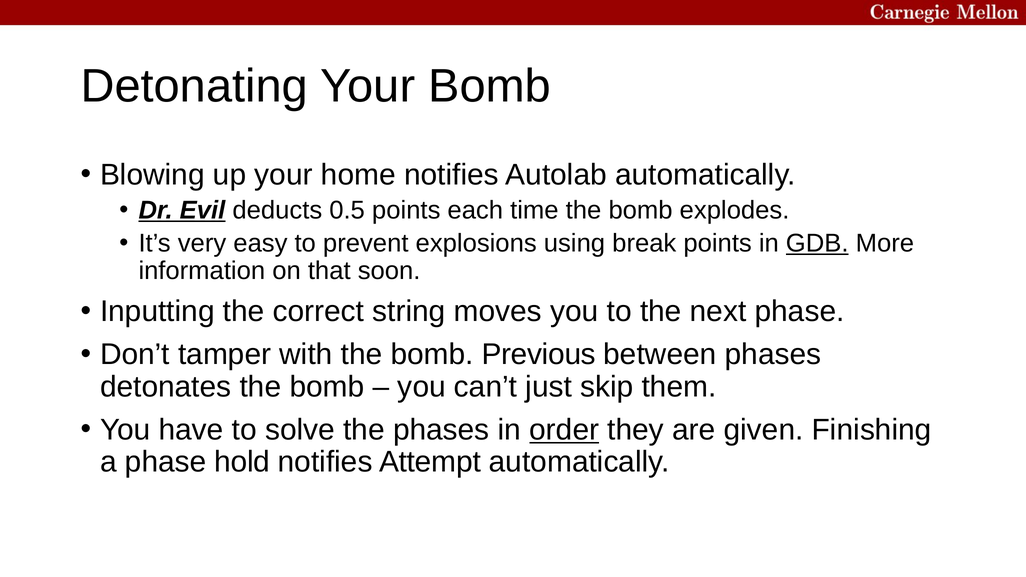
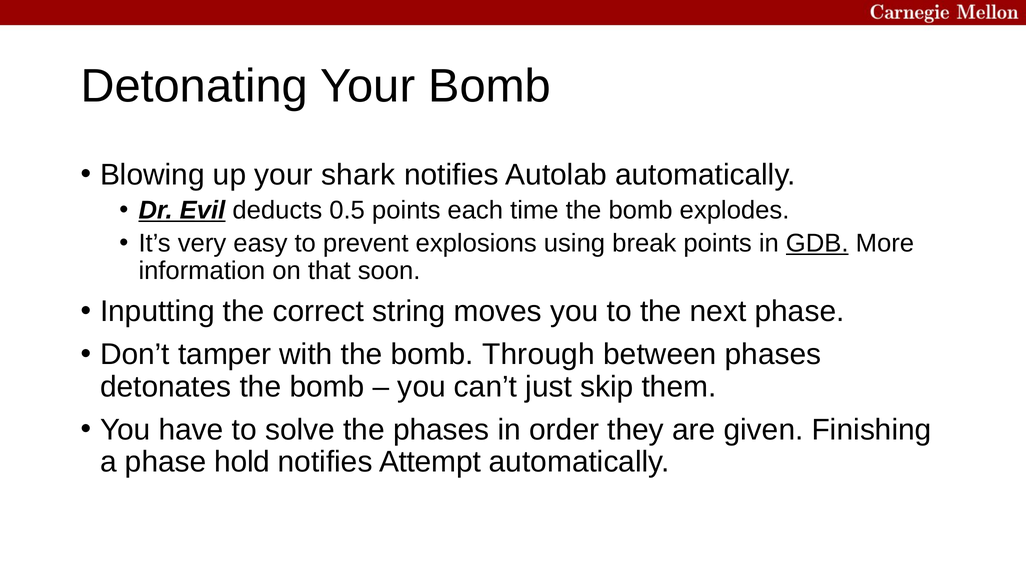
home: home -> shark
Previous: Previous -> Through
order underline: present -> none
